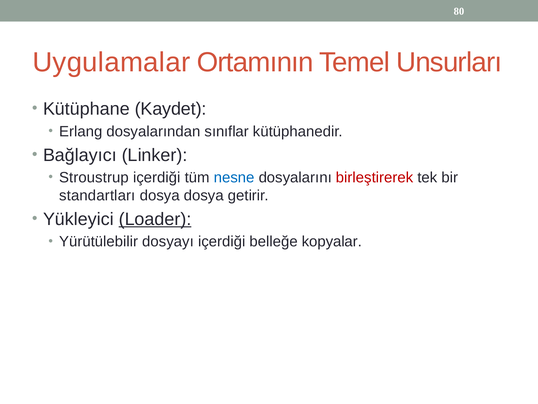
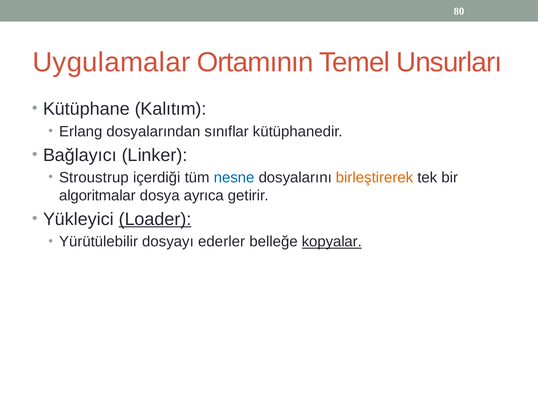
Kaydet: Kaydet -> Kalıtım
birleştirerek colour: red -> orange
standartları: standartları -> algoritmalar
dosya dosya: dosya -> ayrıca
dosyayı içerdiği: içerdiği -> ederler
kopyalar underline: none -> present
